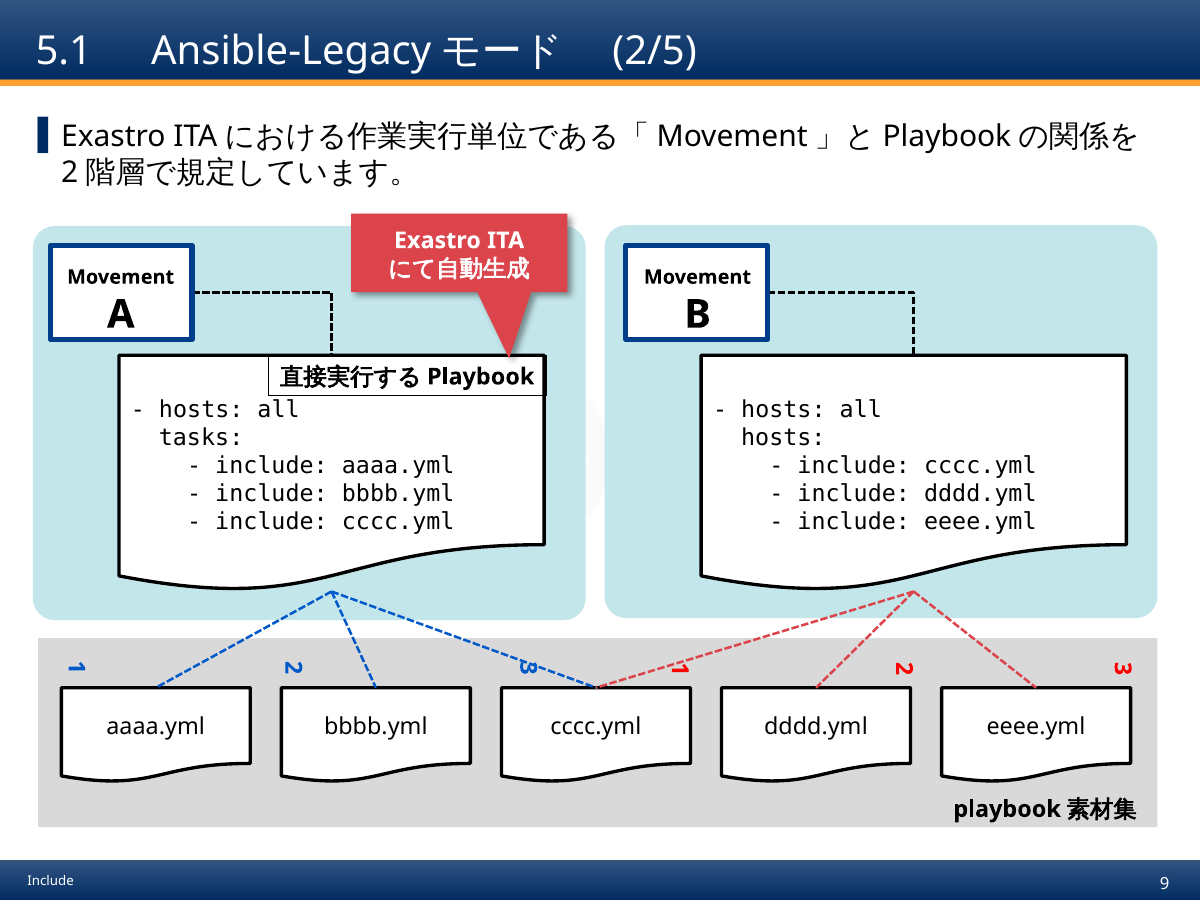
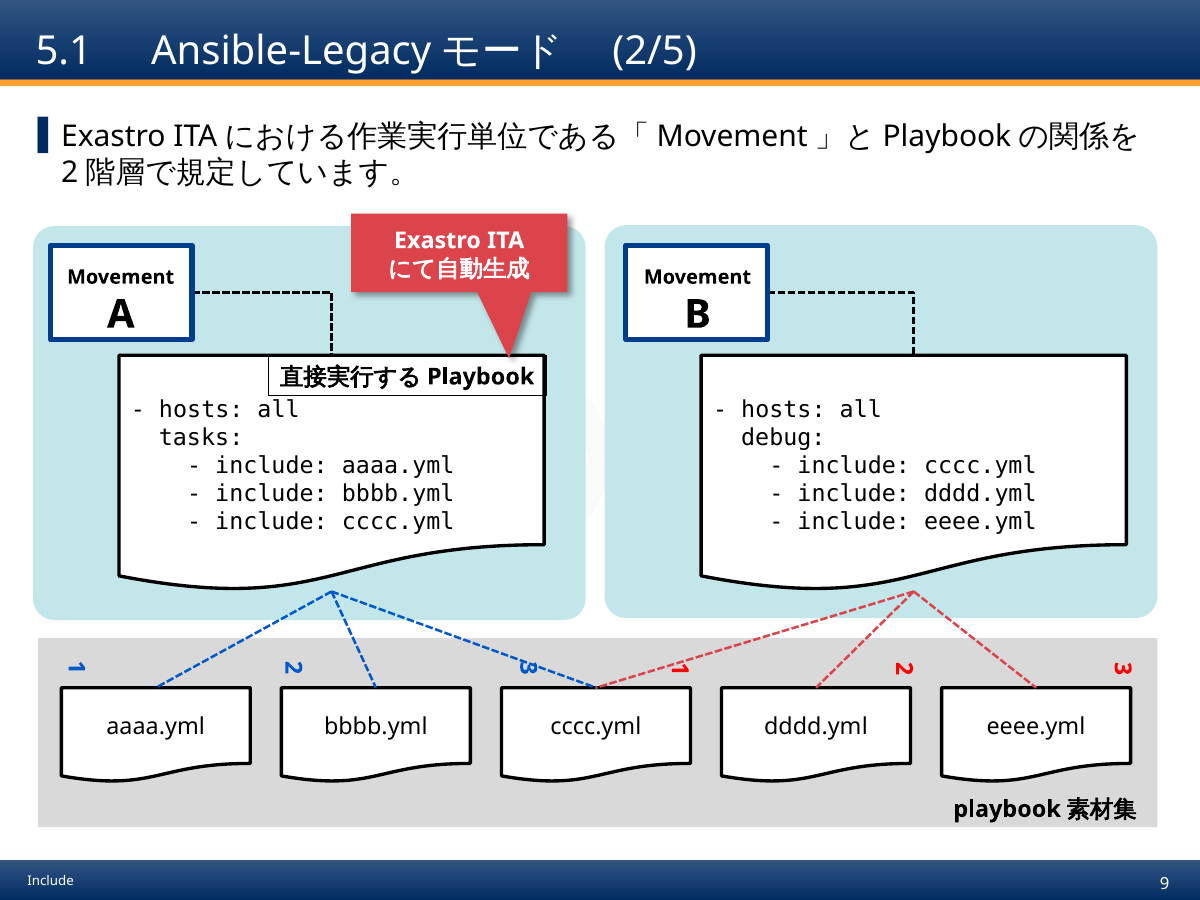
hosts at (783, 438): hosts -> debug
